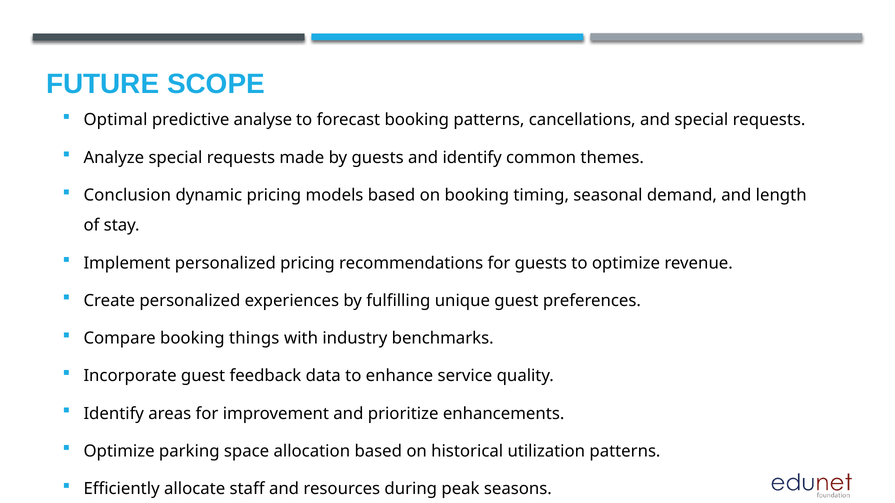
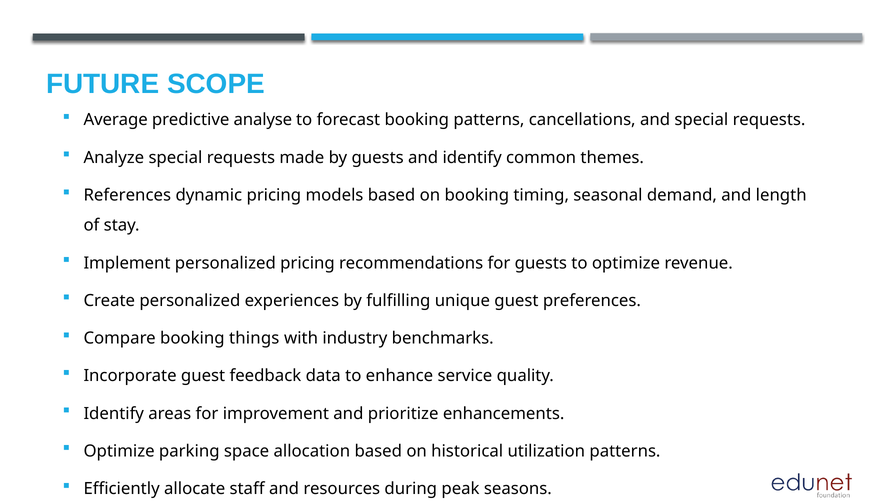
Optimal: Optimal -> Average
Conclusion: Conclusion -> References
